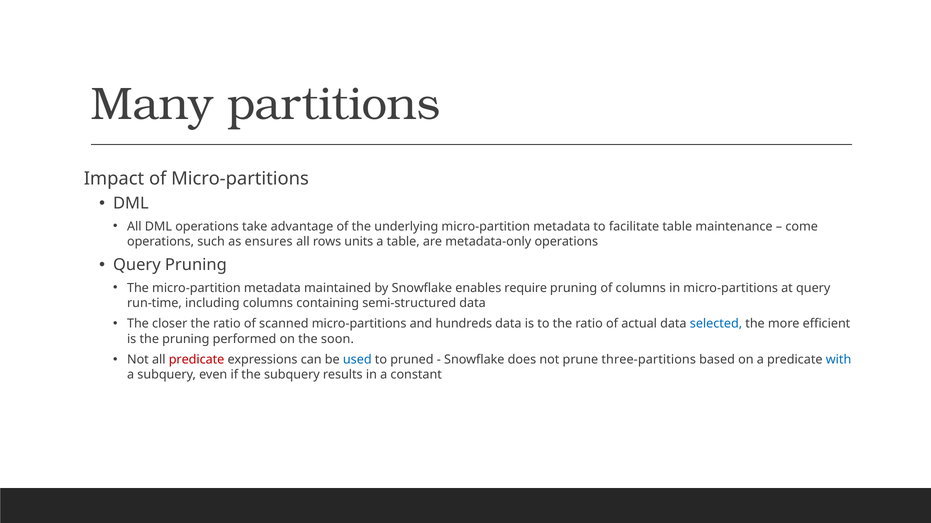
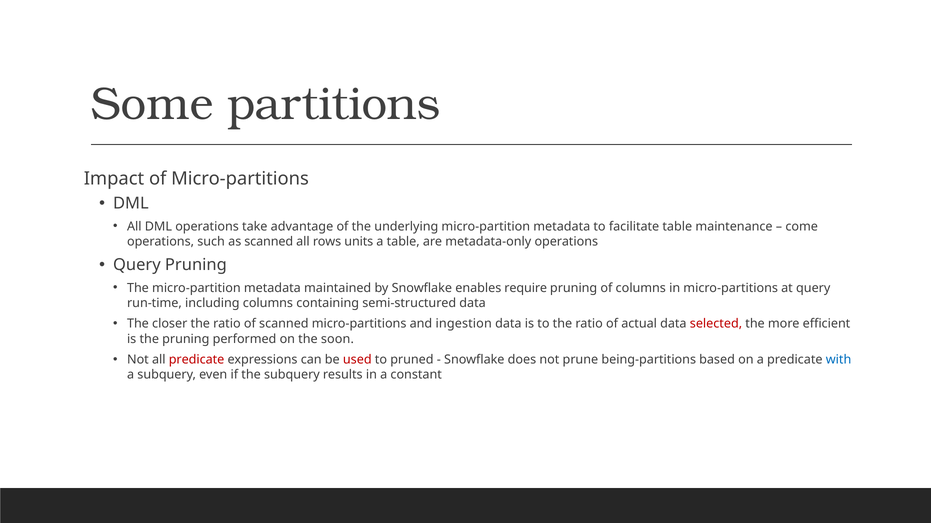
Many: Many -> Some
as ensures: ensures -> scanned
hundreds: hundreds -> ingestion
selected colour: blue -> red
used colour: blue -> red
three-partitions: three-partitions -> being-partitions
